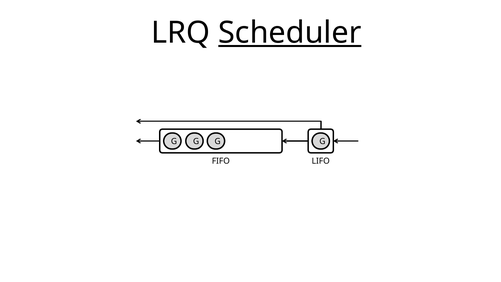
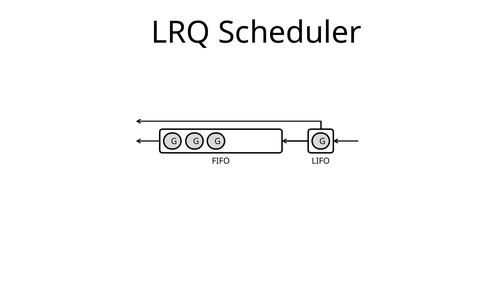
Scheduler underline: present -> none
